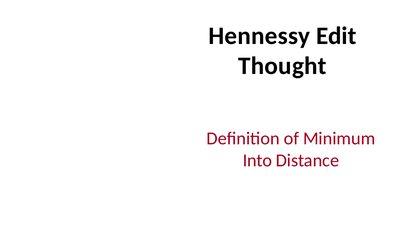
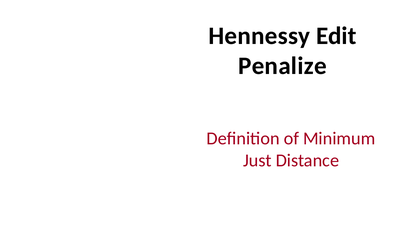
Thought: Thought -> Penalize
Into: Into -> Just
